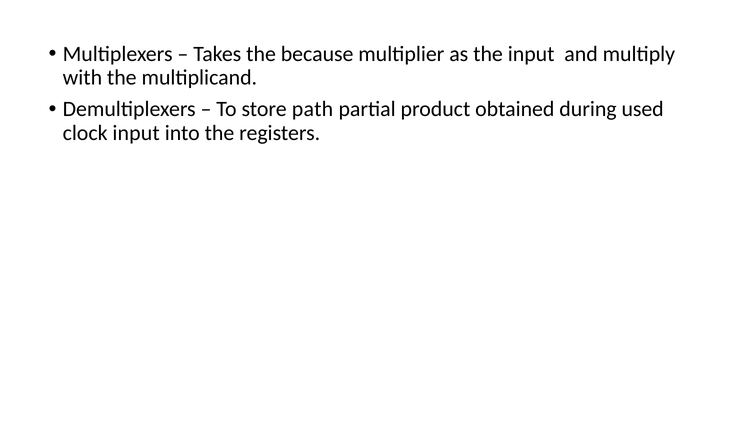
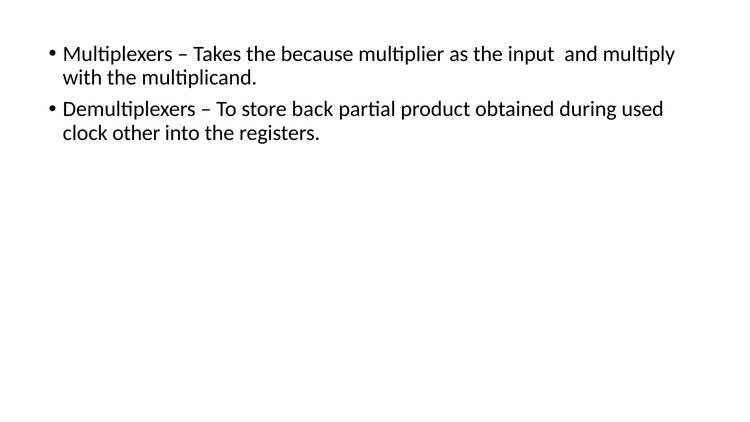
path: path -> back
clock input: input -> other
